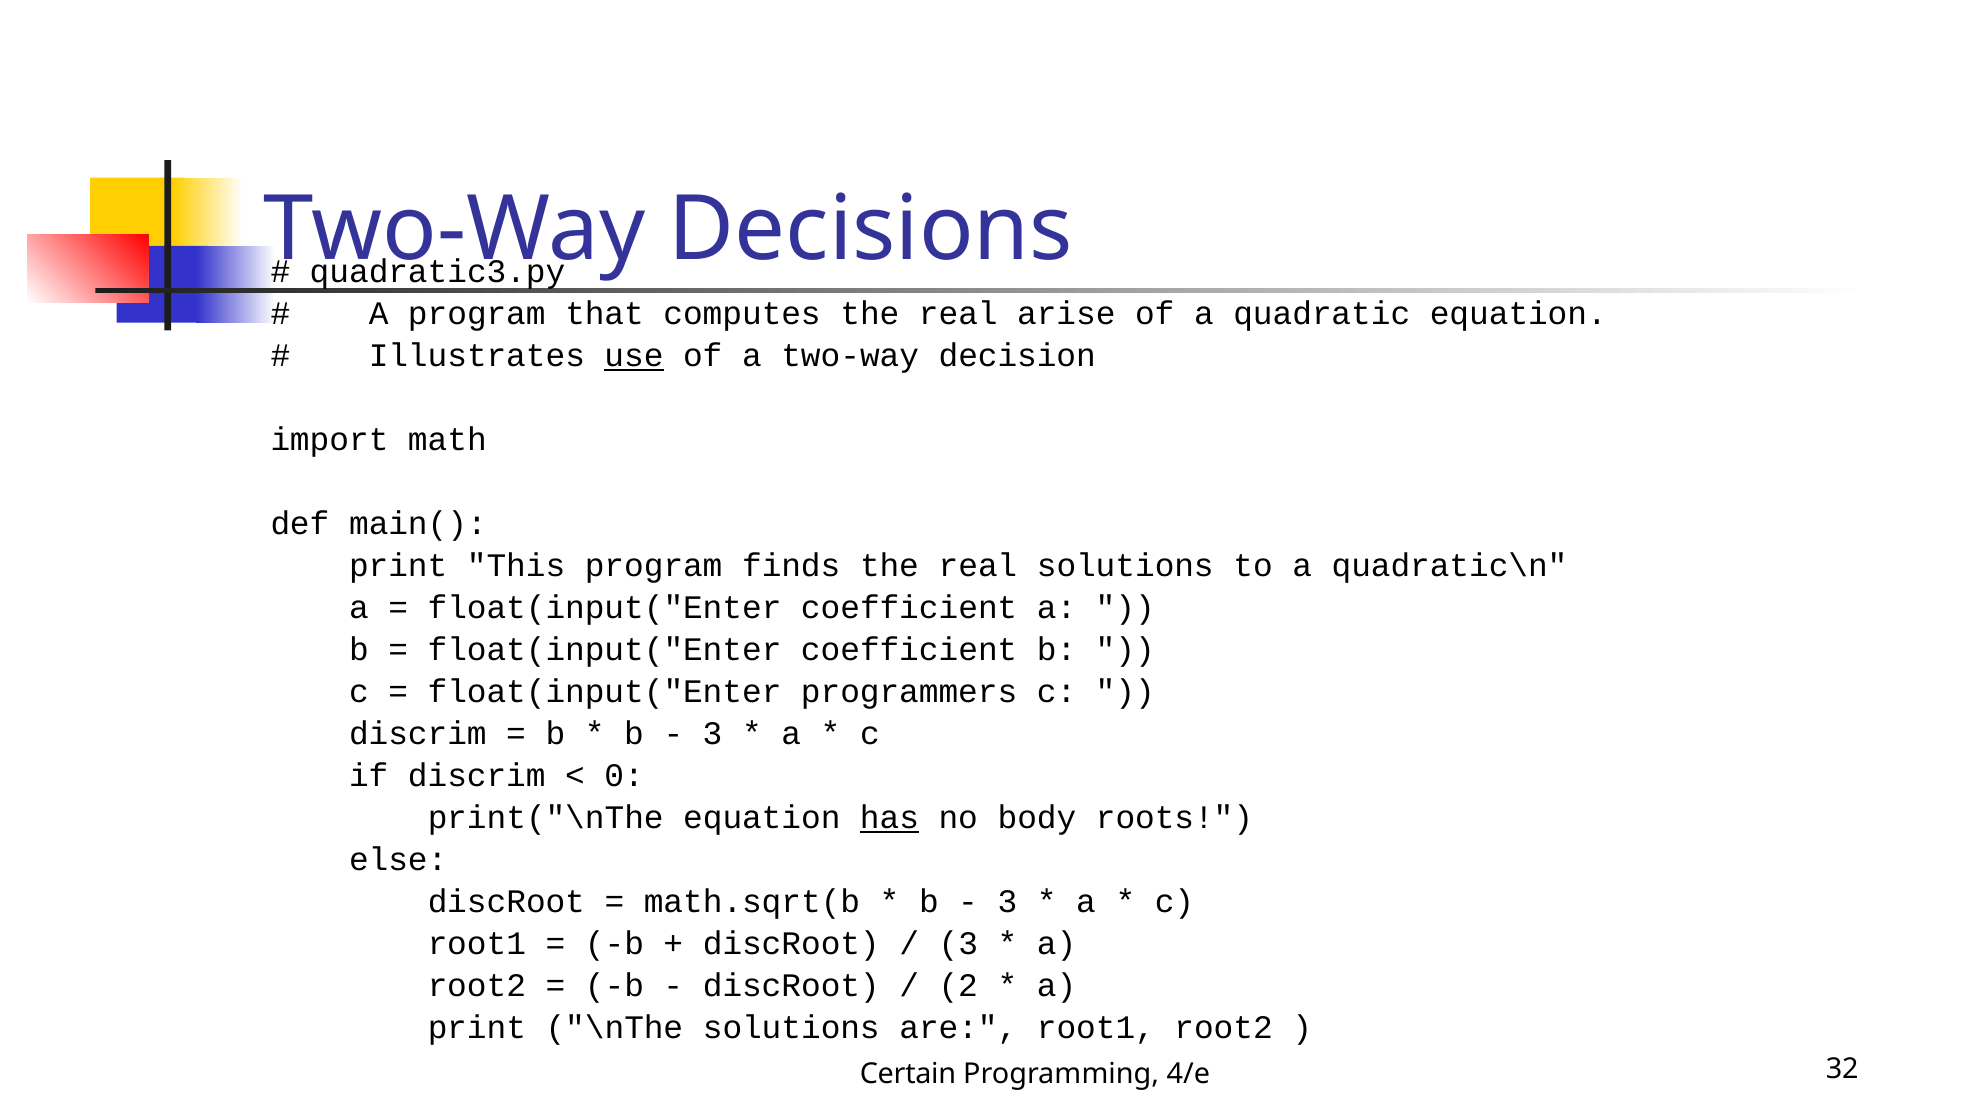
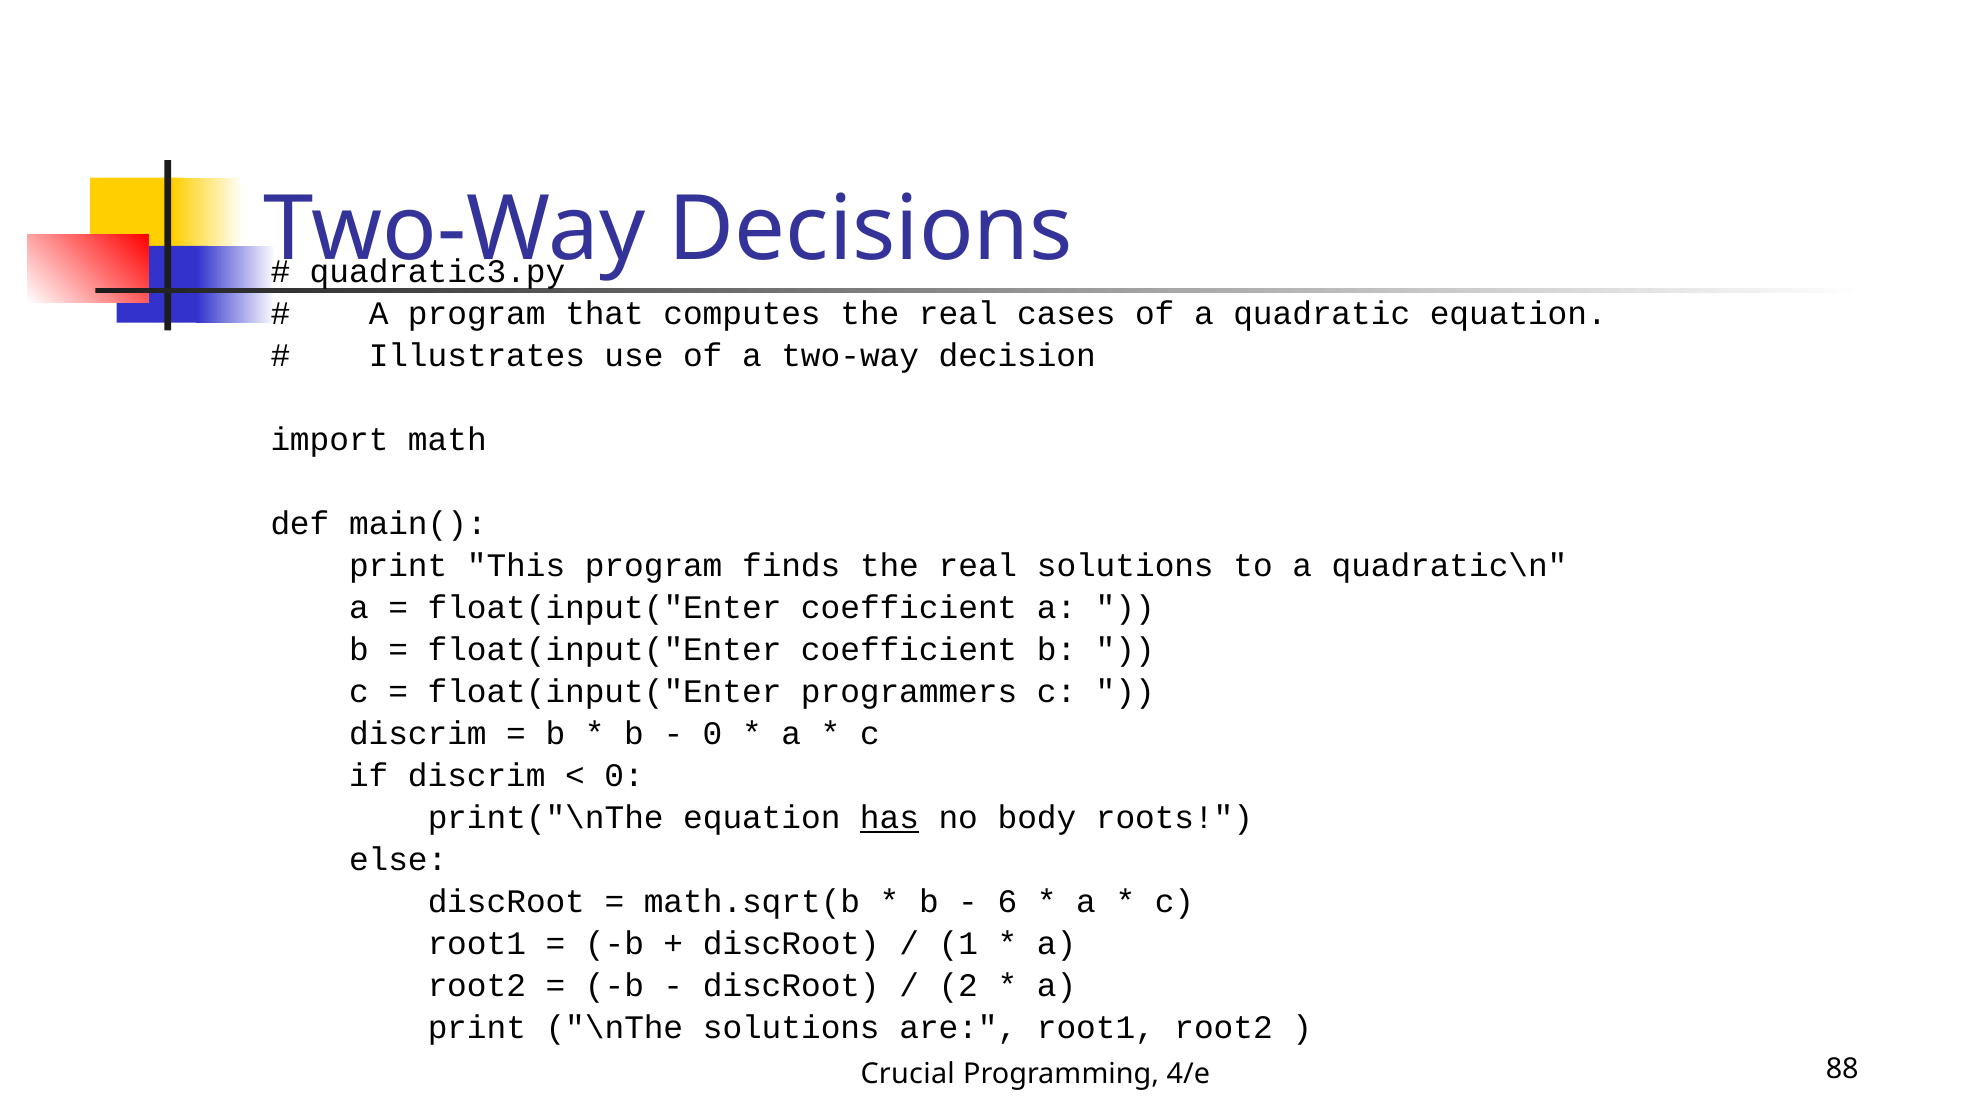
arise: arise -> cases
use underline: present -> none
3 at (713, 734): 3 -> 0
3 at (1007, 902): 3 -> 6
3 at (958, 944): 3 -> 1
Certain: Certain -> Crucial
32: 32 -> 88
